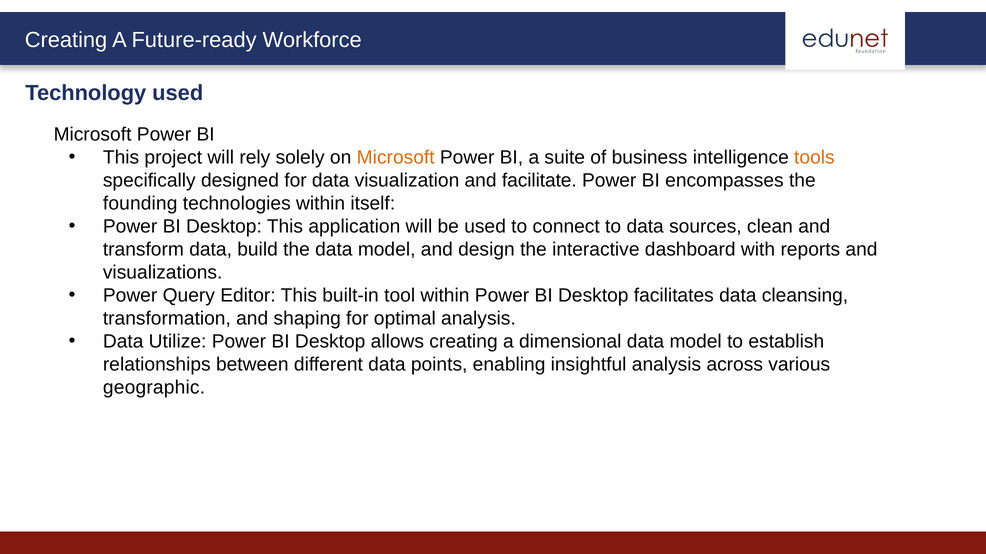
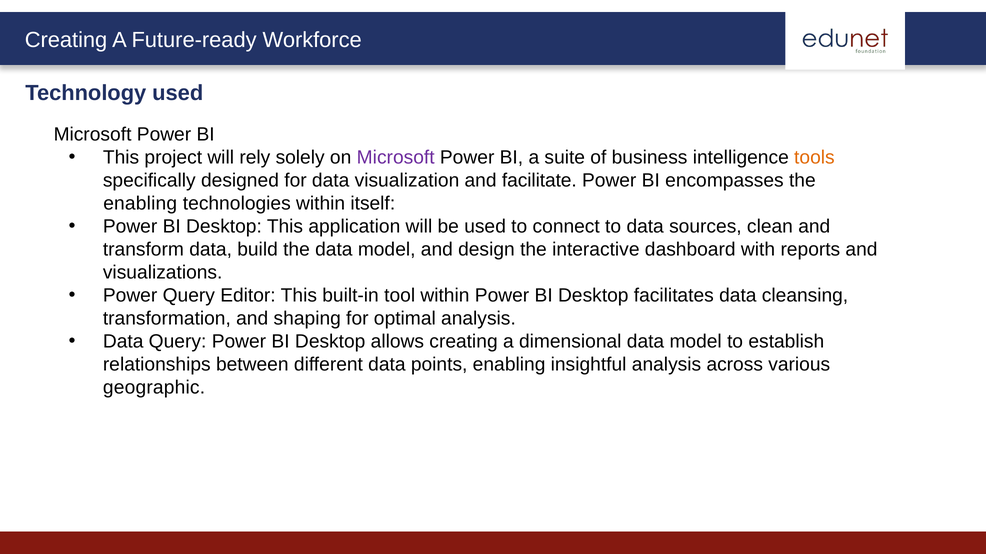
Microsoft at (396, 158) colour: orange -> purple
founding at (140, 204): founding -> enabling
Data Utilize: Utilize -> Query
